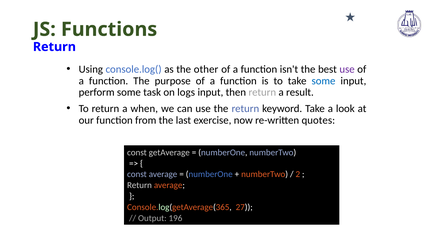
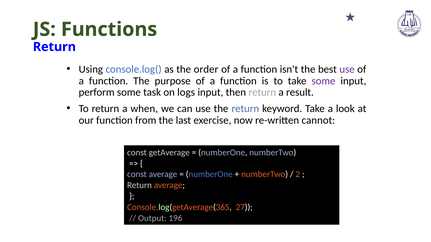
other: other -> order
some at (324, 81) colour: blue -> purple
quotes: quotes -> cannot
